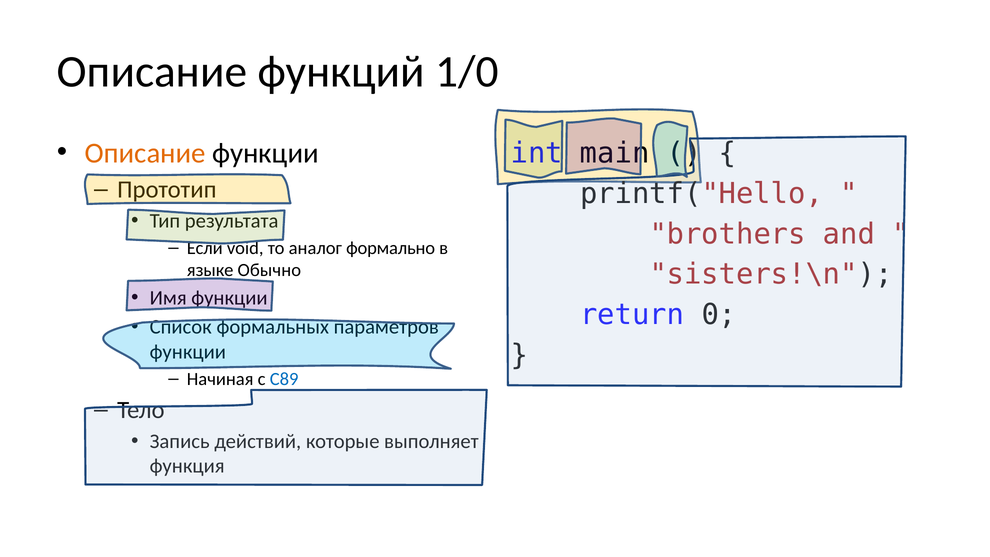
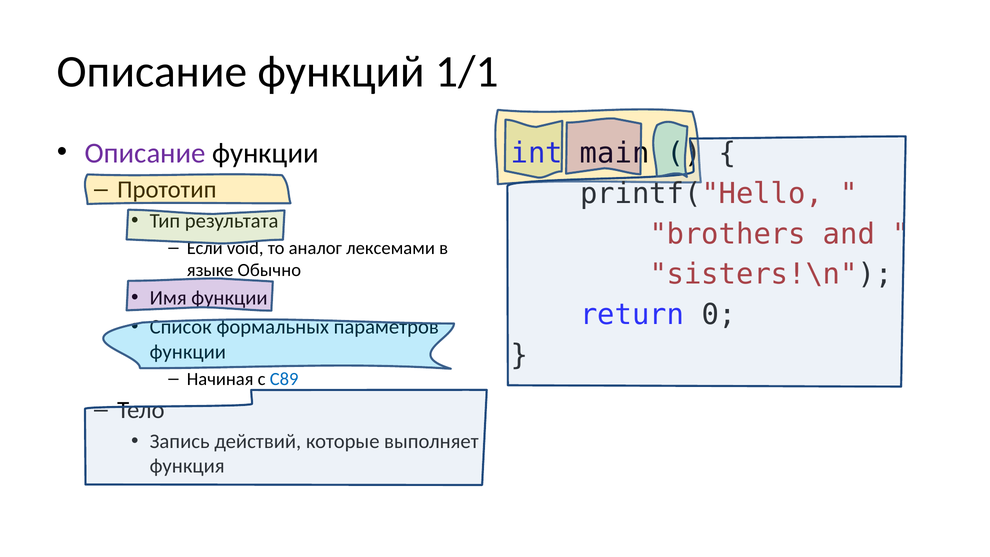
1/0: 1/0 -> 1/1
Описание at (145, 153) colour: orange -> purple
формально: формально -> лексемами
